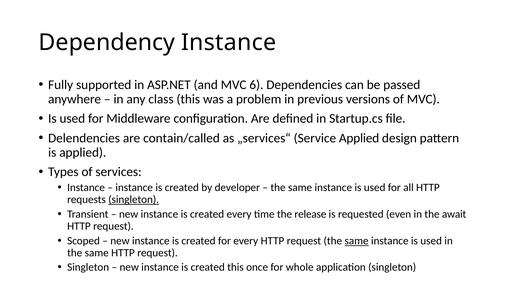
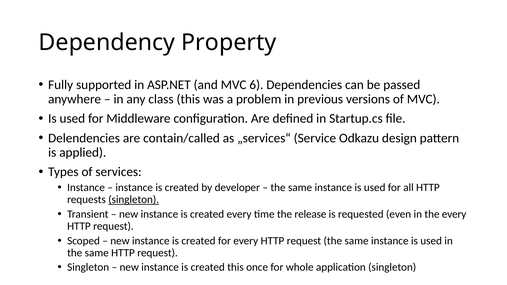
Dependency Instance: Instance -> Property
Service Applied: Applied -> Odkazu
the await: await -> every
same at (357, 241) underline: present -> none
